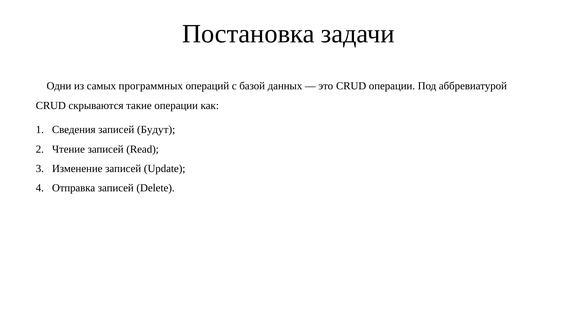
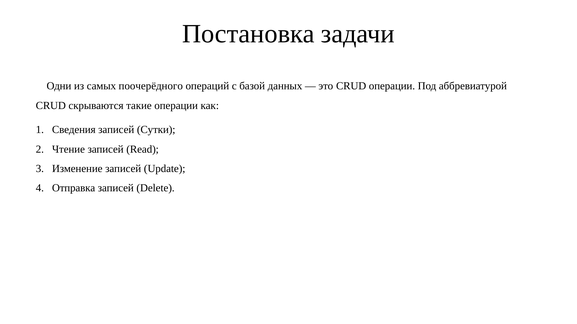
программных: программных -> поочерёдного
Будут: Будут -> Сутки
